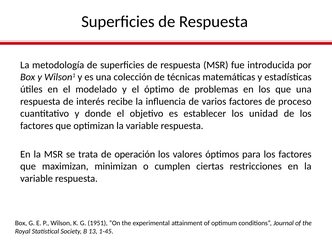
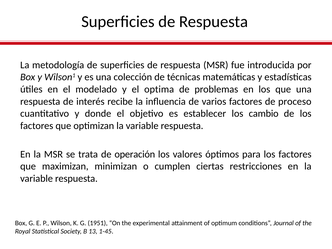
óptimo: óptimo -> optima
unidad: unidad -> cambio
